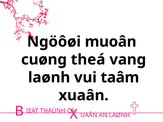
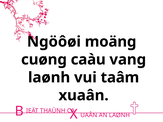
muoân: muoân -> moäng
theá: theá -> caàu
